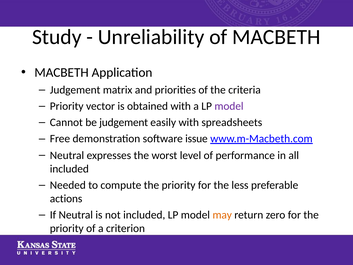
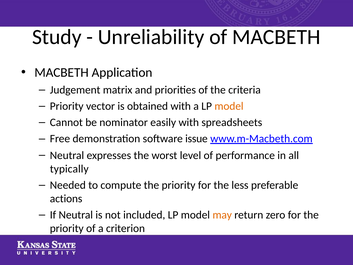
model at (229, 106) colour: purple -> orange
be judgement: judgement -> nominator
included at (69, 169): included -> typically
